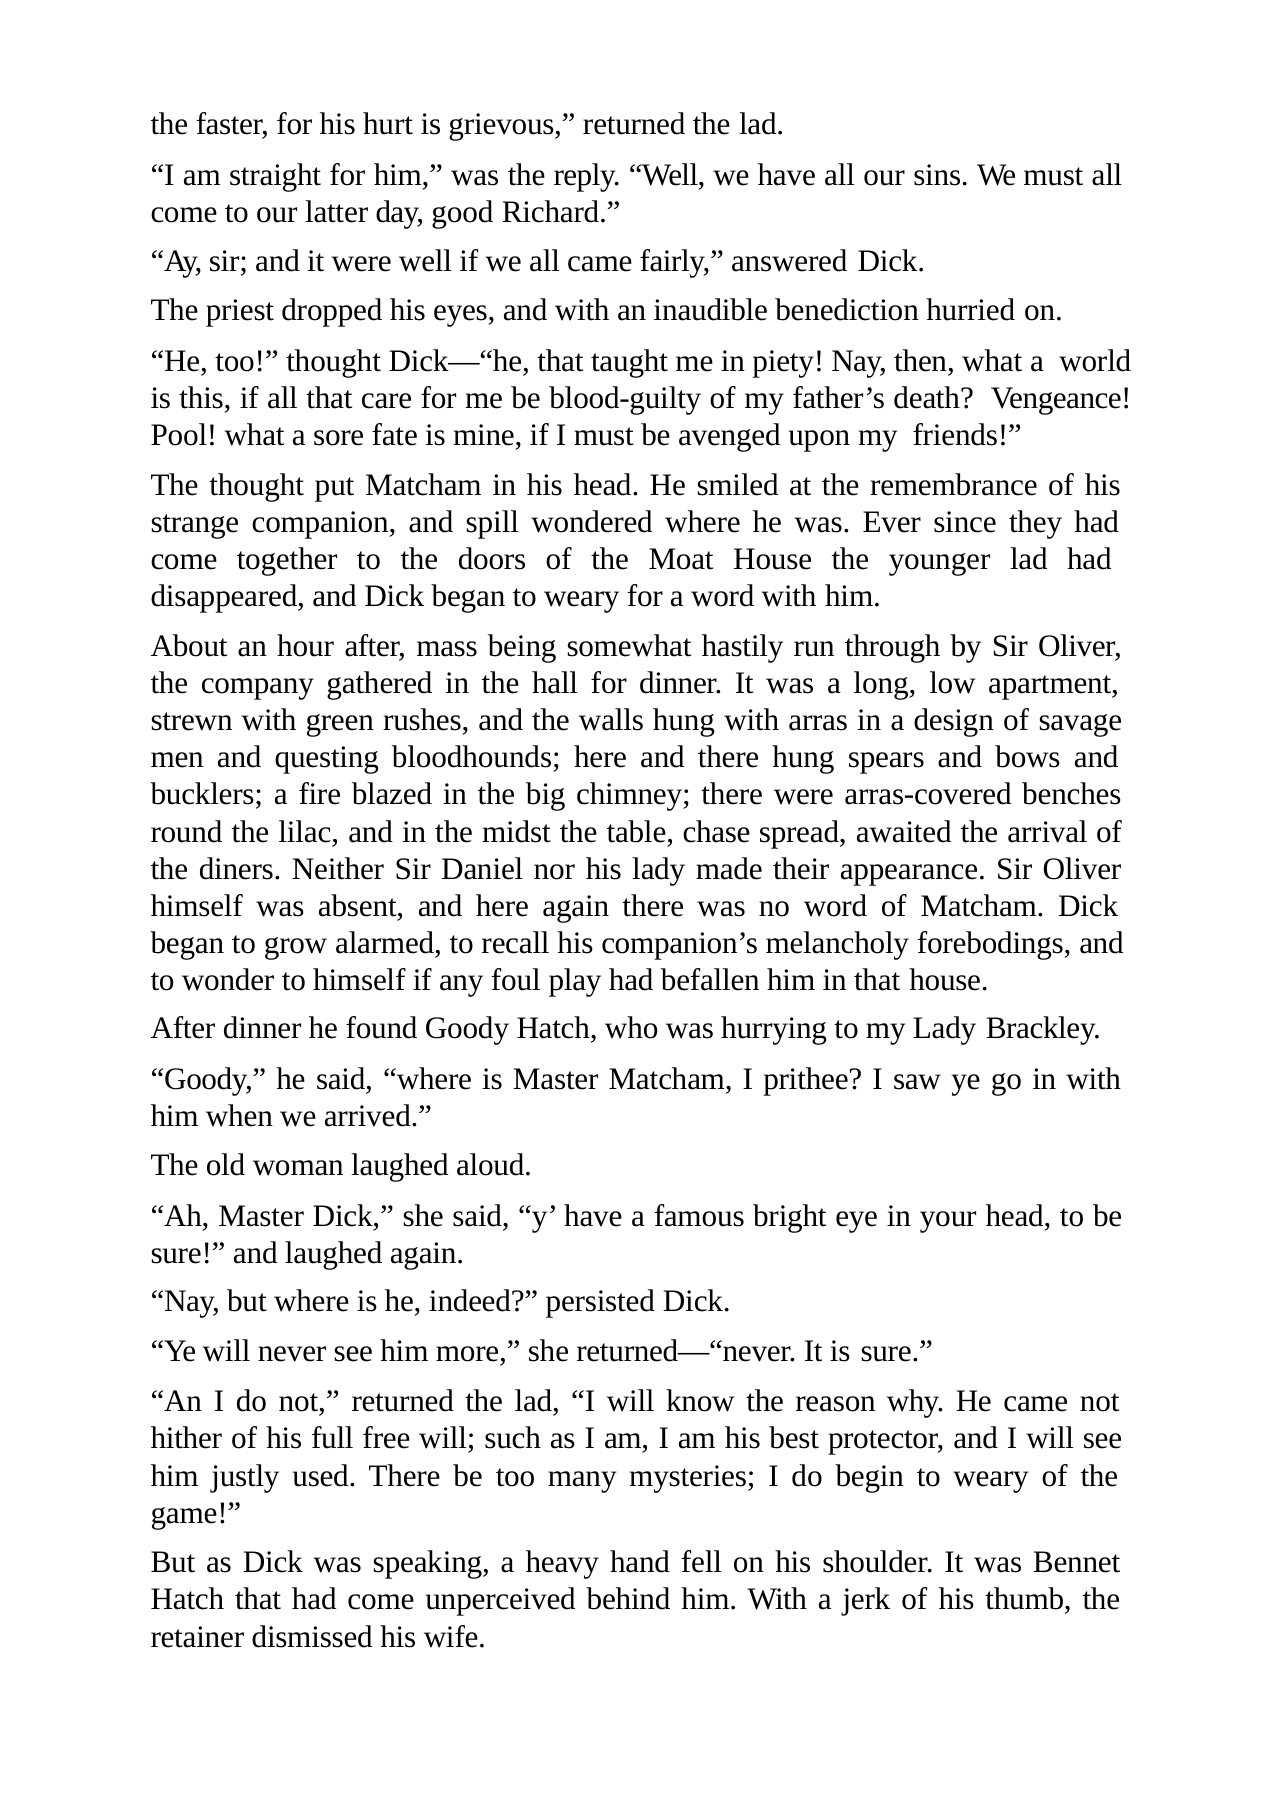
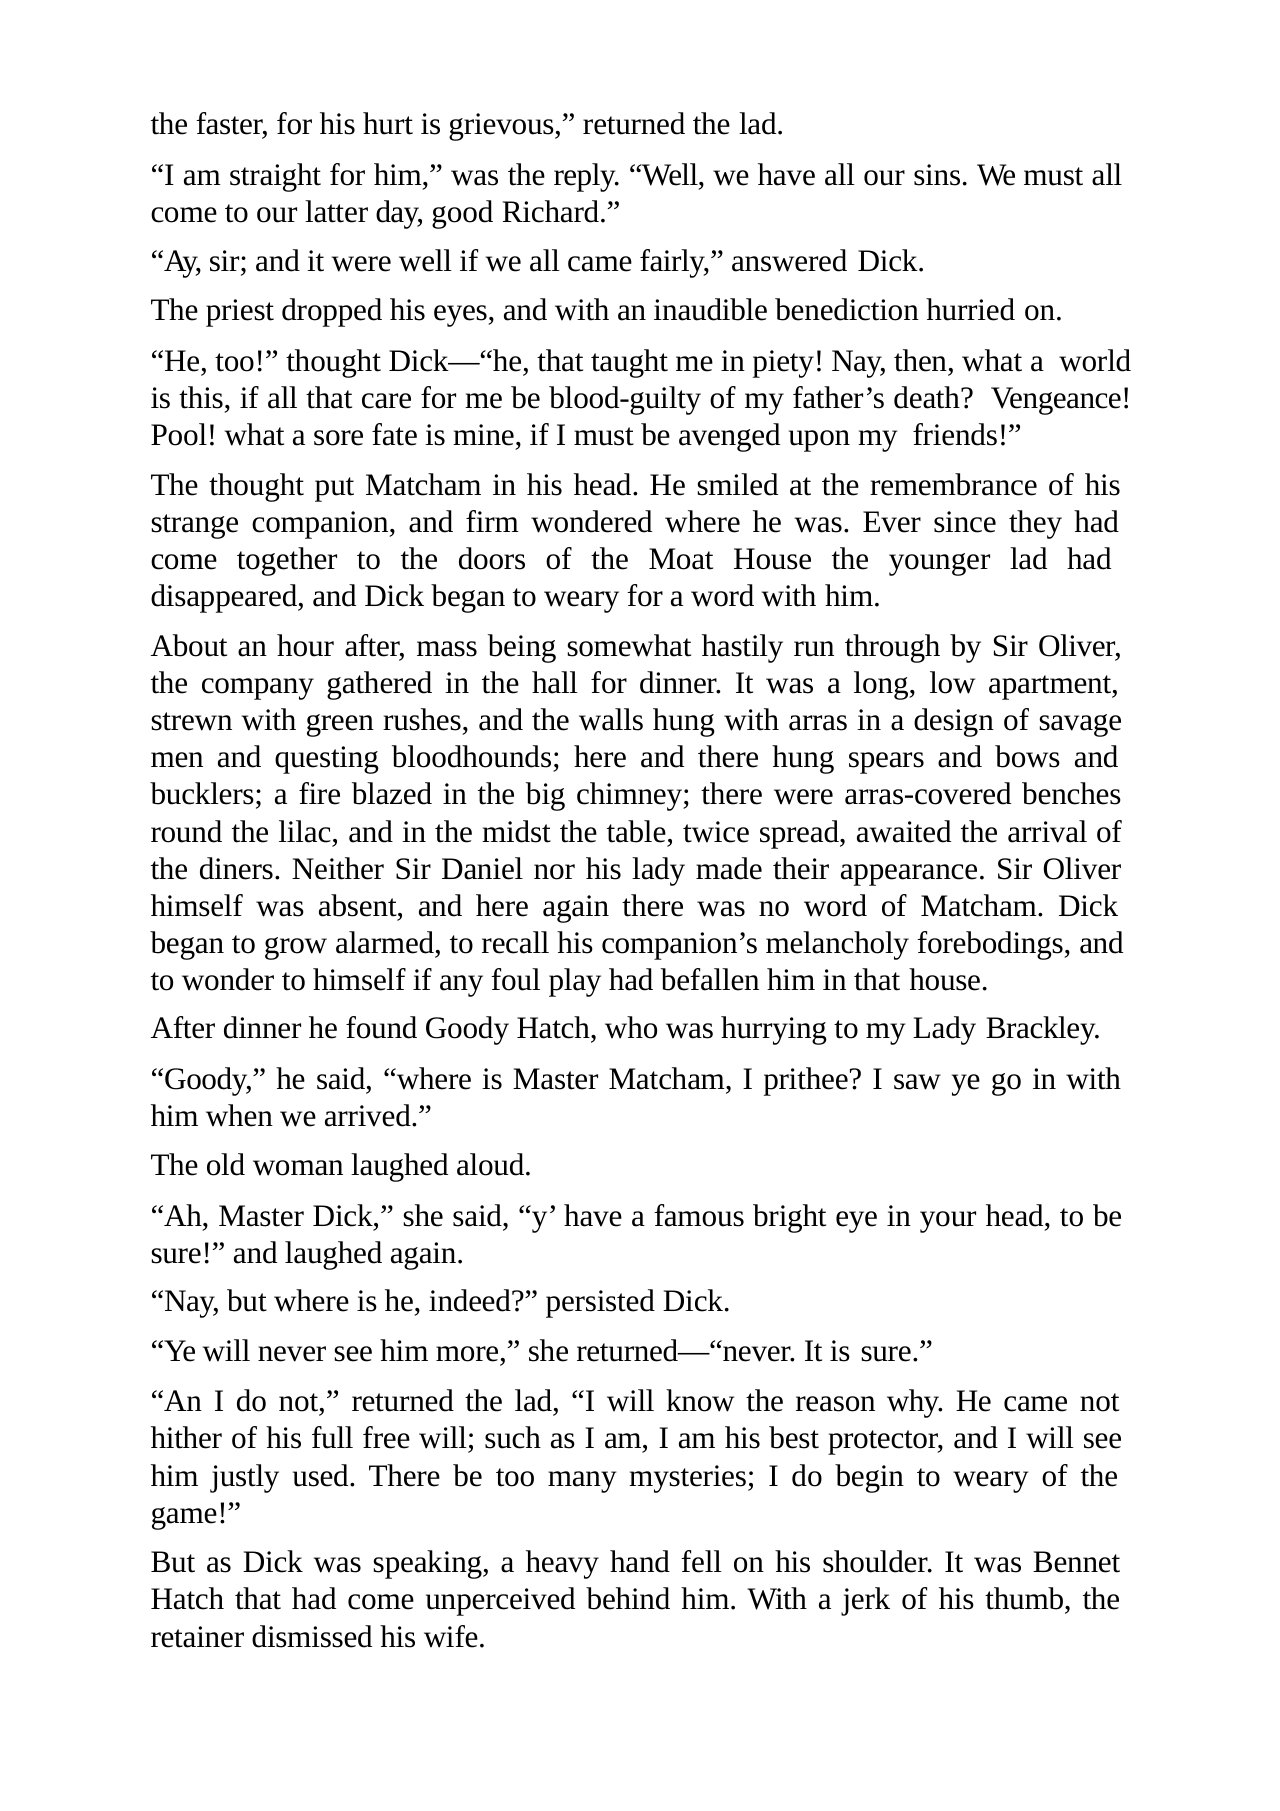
spill: spill -> firm
chase: chase -> twice
